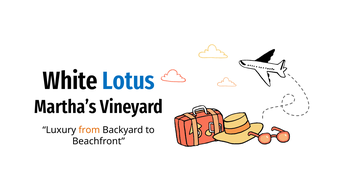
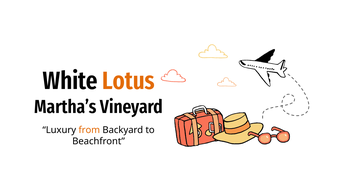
Lotus colour: blue -> orange
